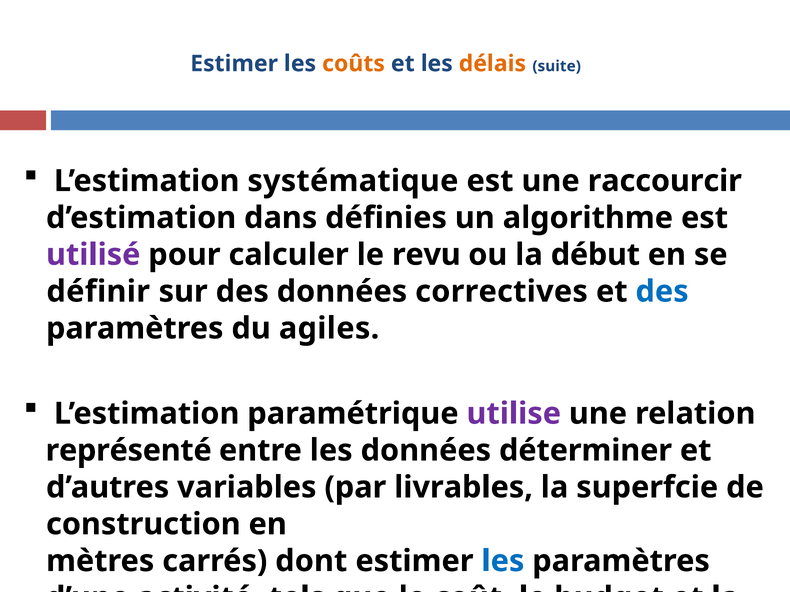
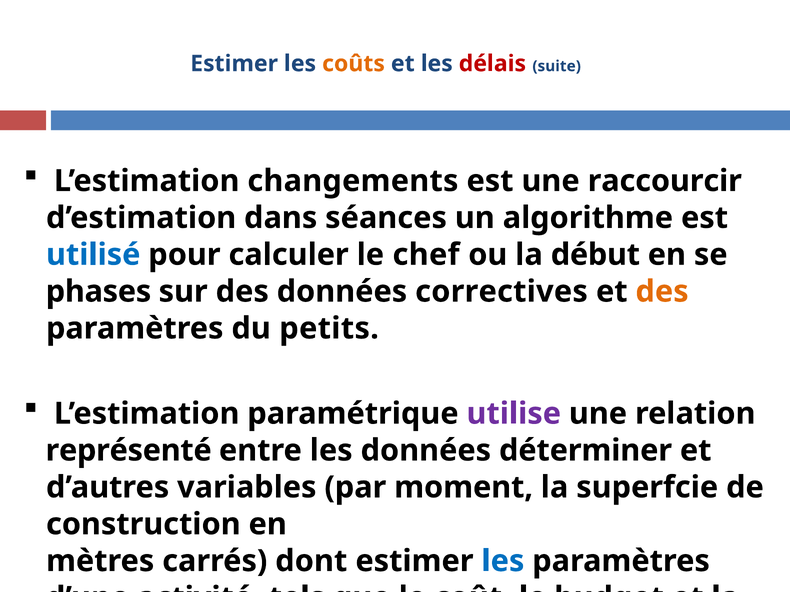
délais colour: orange -> red
systématique: systématique -> changements
définies: définies -> séances
utilisé colour: purple -> blue
revu: revu -> chef
définir: définir -> phases
des at (662, 292) colour: blue -> orange
agiles: agiles -> petits
livrables: livrables -> moment
